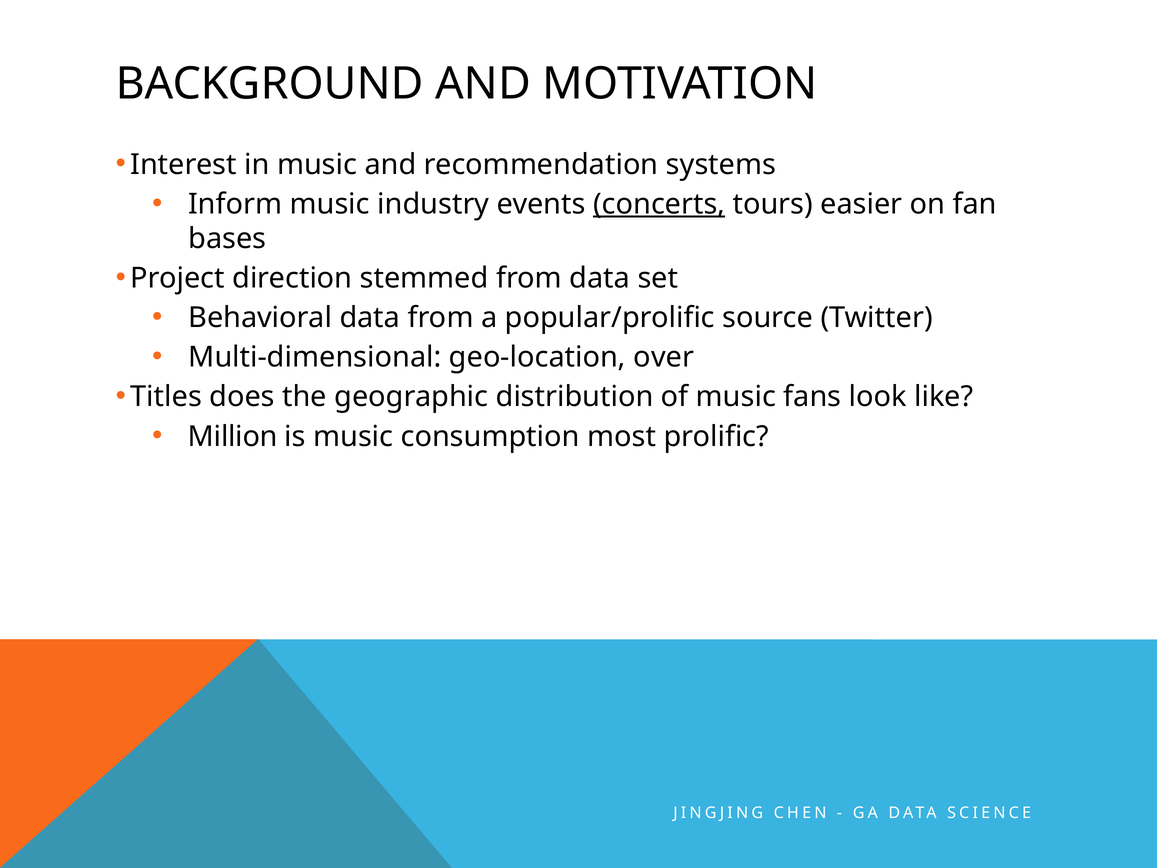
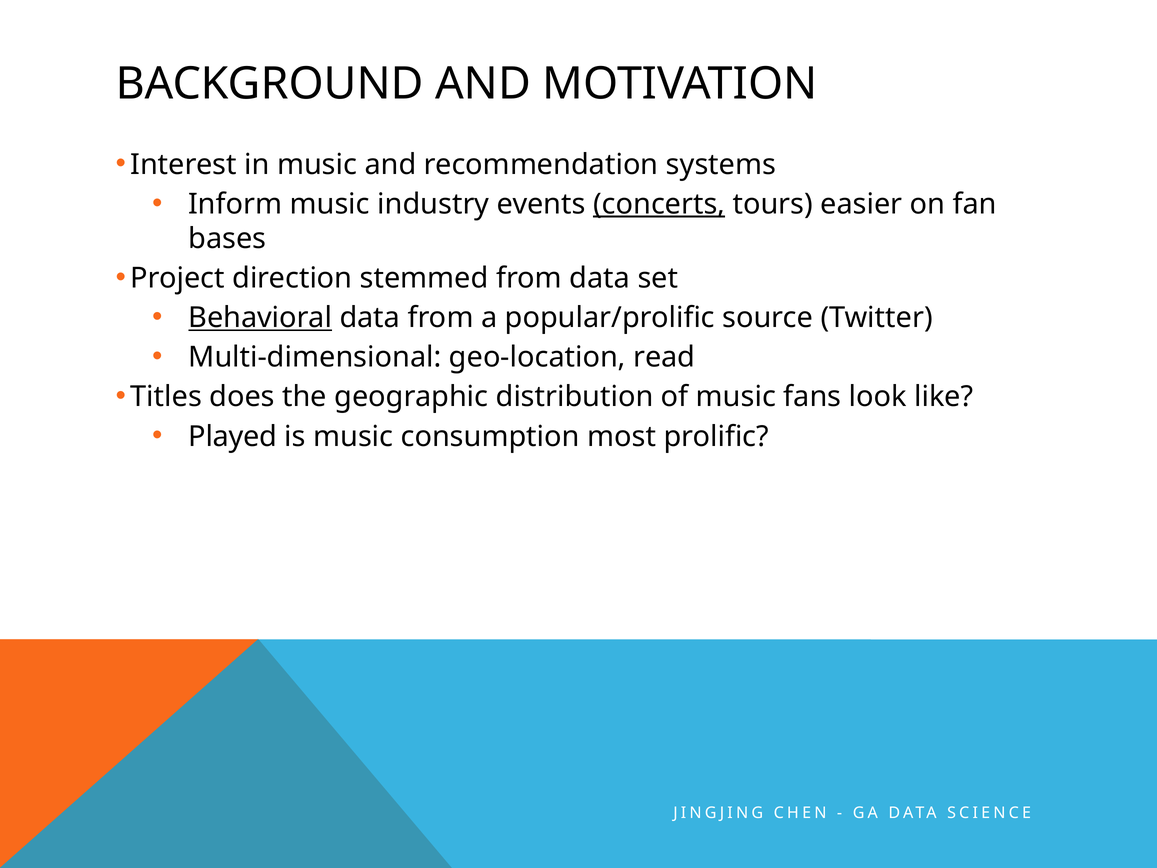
Behavioral underline: none -> present
over: over -> read
Million: Million -> Played
